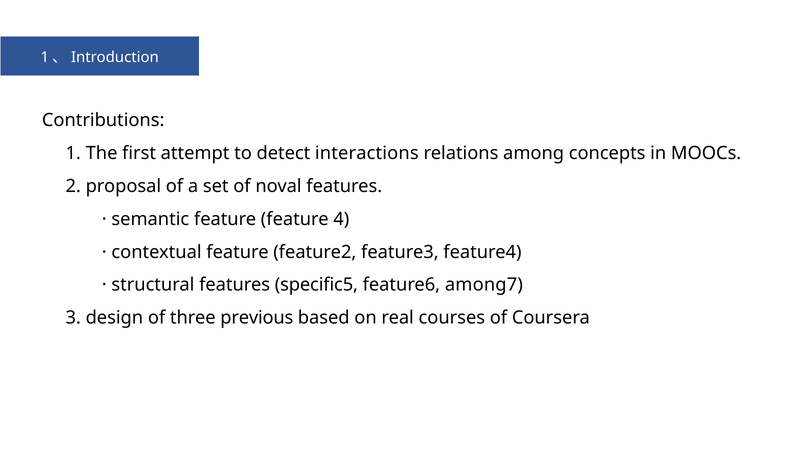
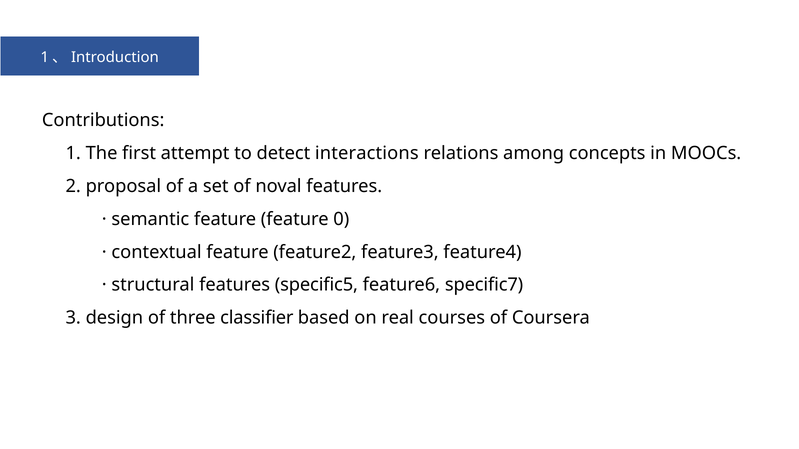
4: 4 -> 0
among7: among7 -> specific7
previous: previous -> classifier
